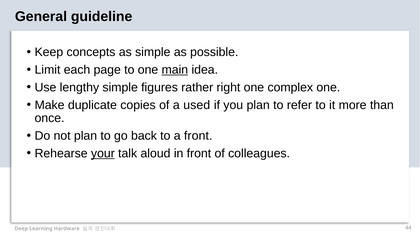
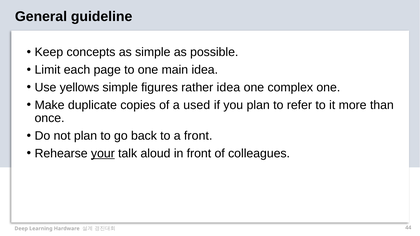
main underline: present -> none
lengthy: lengthy -> yellows
rather right: right -> idea
